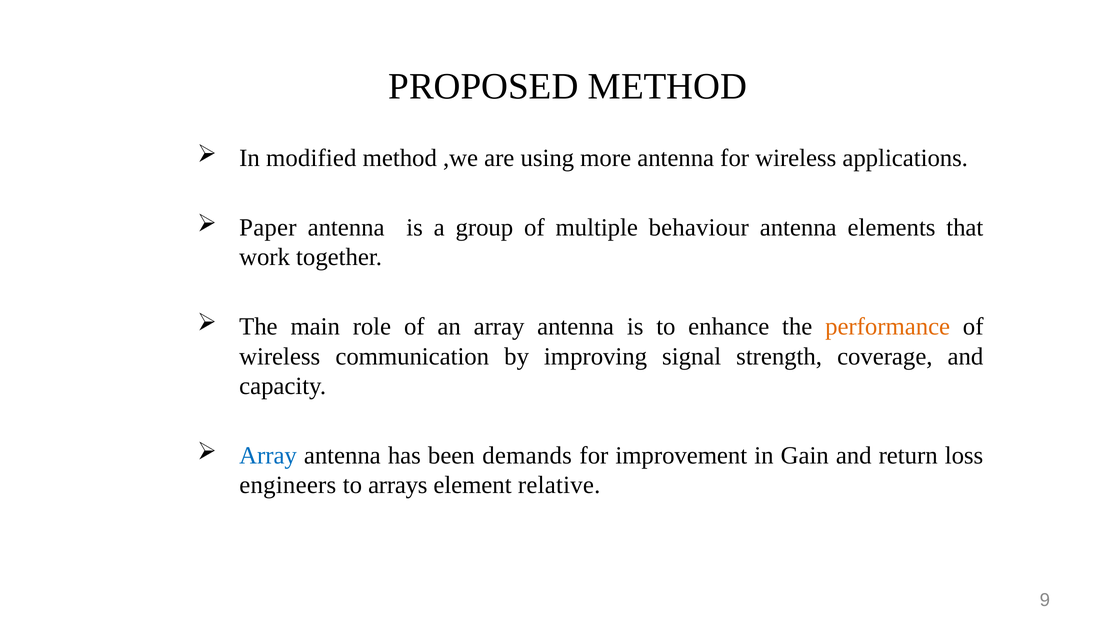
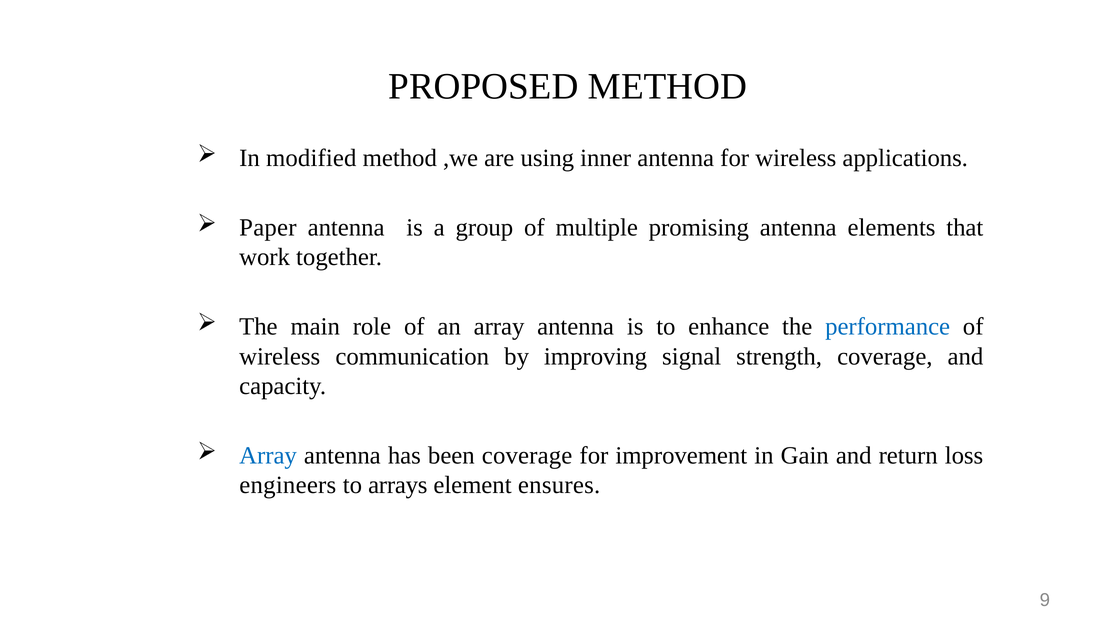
more: more -> inner
behaviour: behaviour -> promising
performance colour: orange -> blue
been demands: demands -> coverage
relative: relative -> ensures
